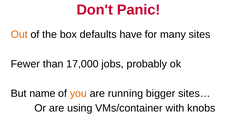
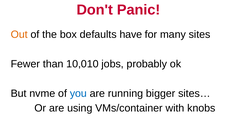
17,000: 17,000 -> 10,010
name: name -> nvme
you colour: orange -> blue
